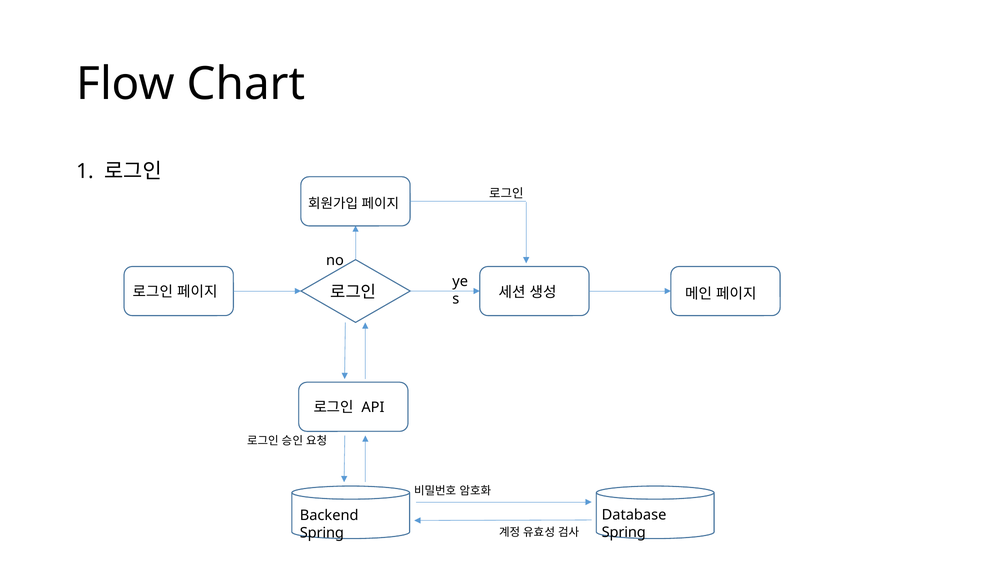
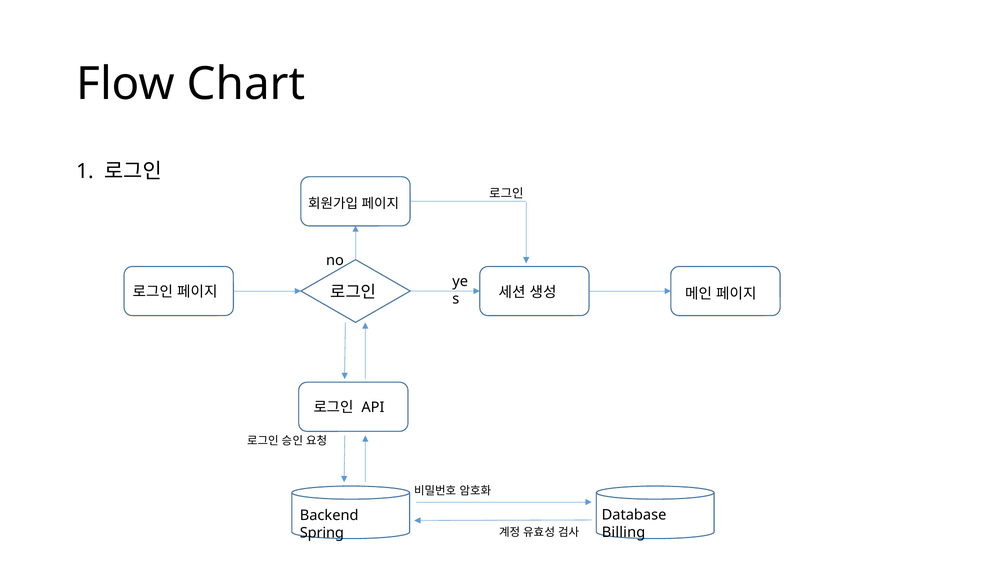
Spring at (624, 533): Spring -> Billing
